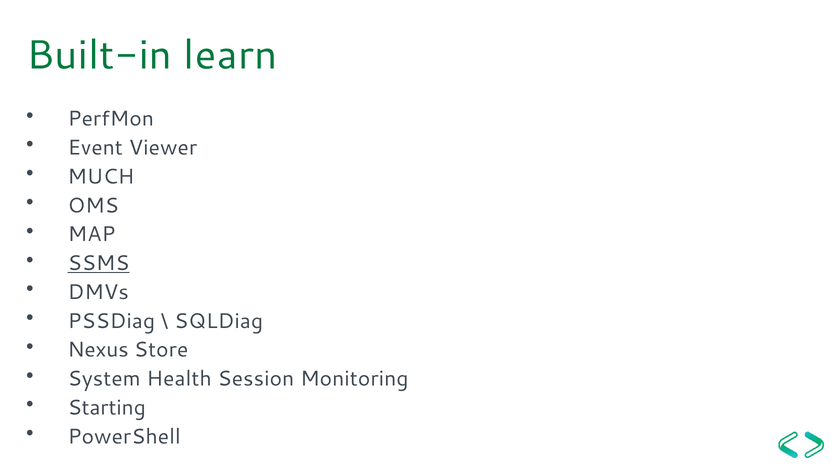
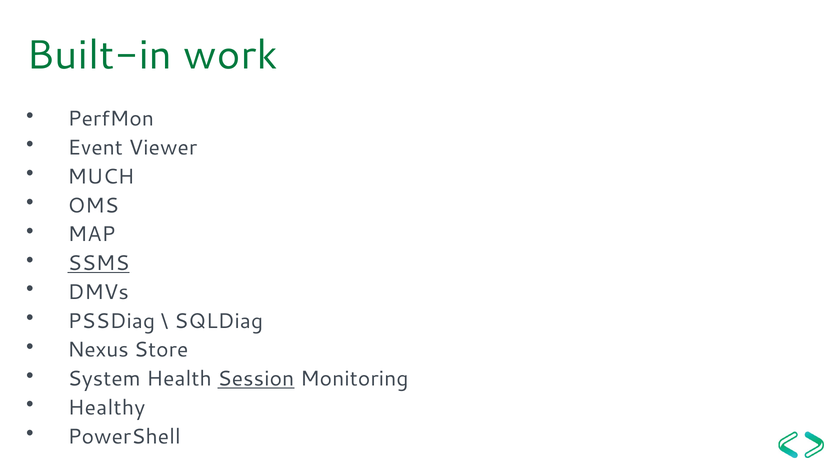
learn: learn -> work
Session underline: none -> present
Starting: Starting -> Healthy
